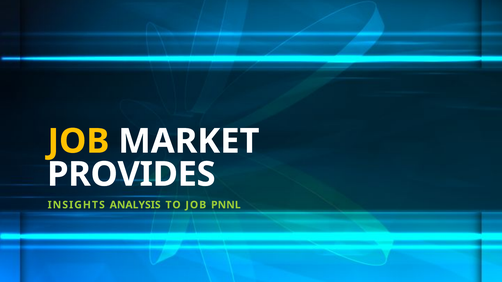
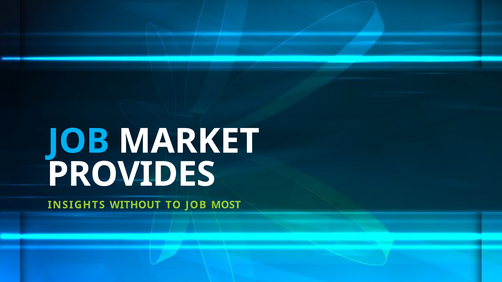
JOB at (78, 142) colour: yellow -> light blue
ANALYSIS: ANALYSIS -> WITHOUT
PNNL: PNNL -> MOST
